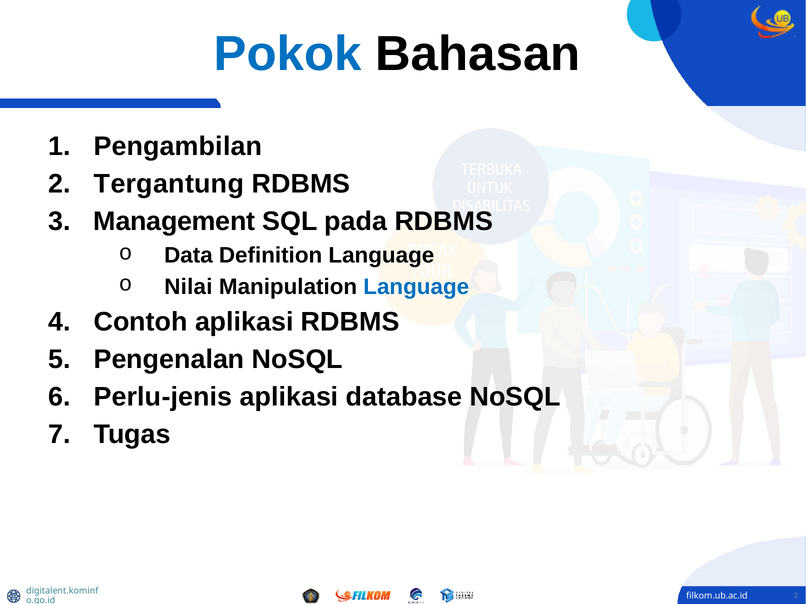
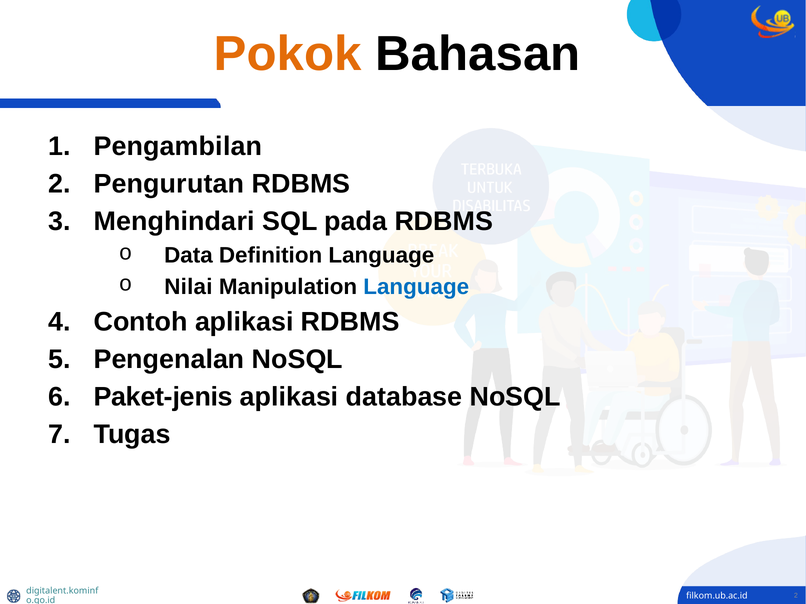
Pokok colour: blue -> orange
Tergantung: Tergantung -> Pengurutan
Management: Management -> Menghindari
Perlu-jenis: Perlu-jenis -> Paket-jenis
